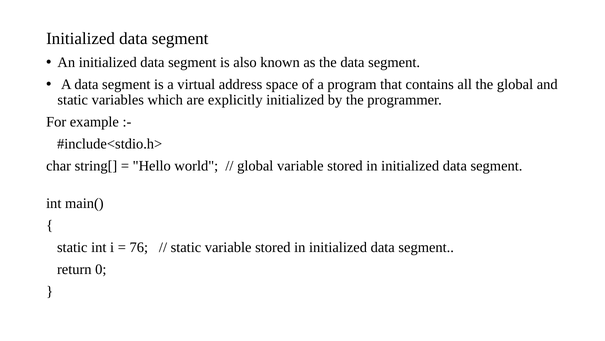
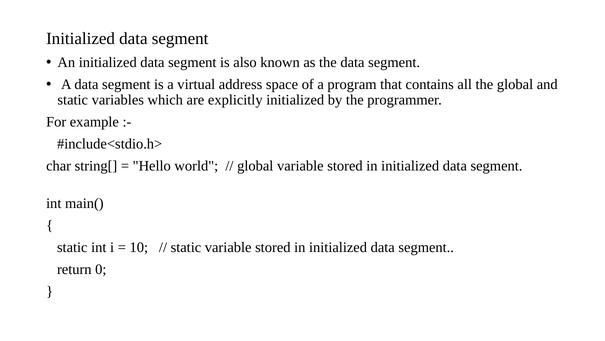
76: 76 -> 10
